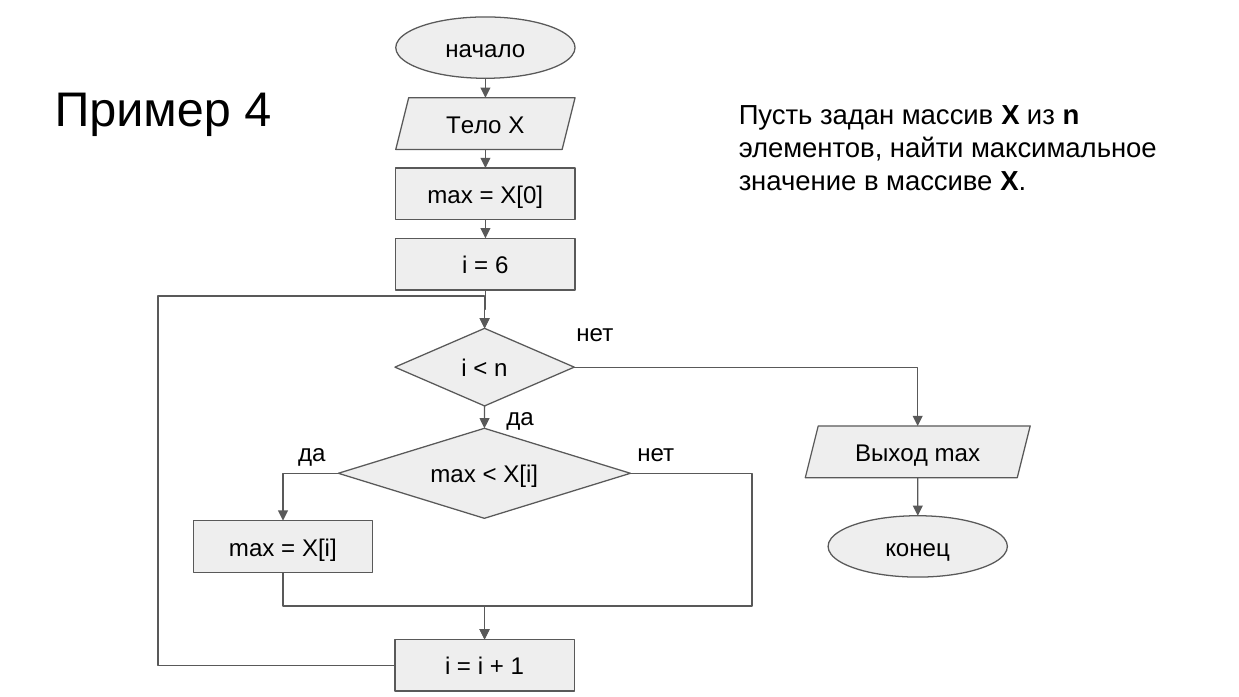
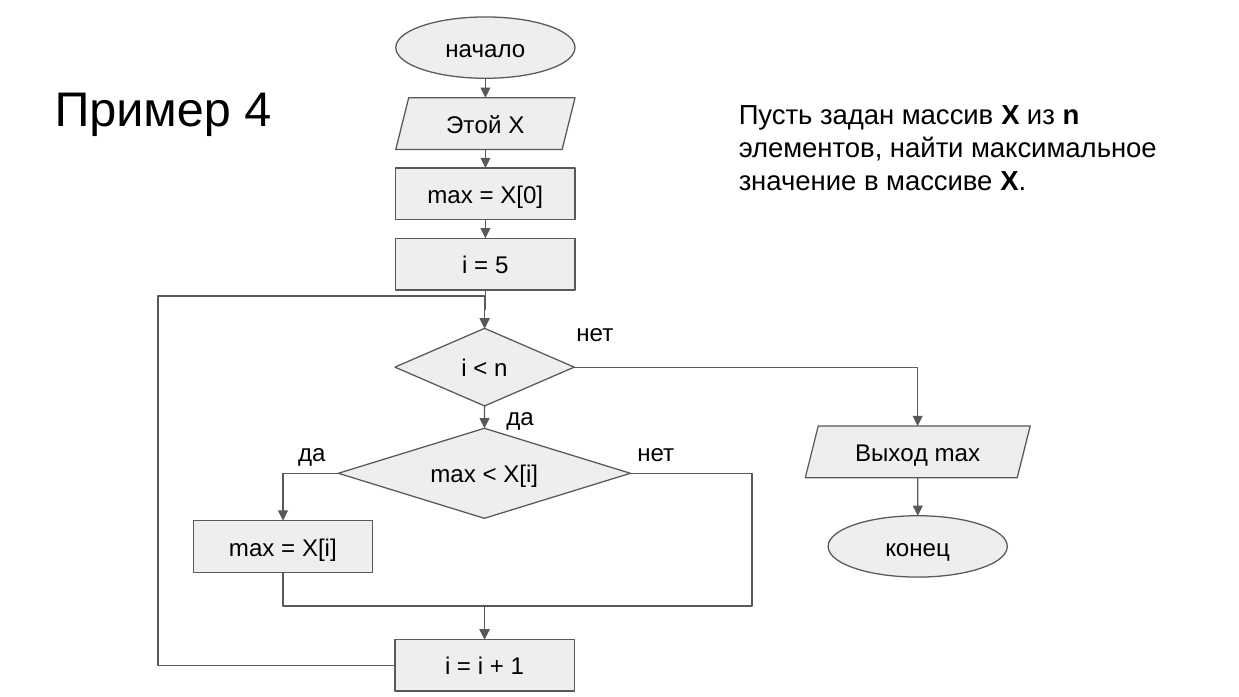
Тело: Тело -> Этой
6: 6 -> 5
